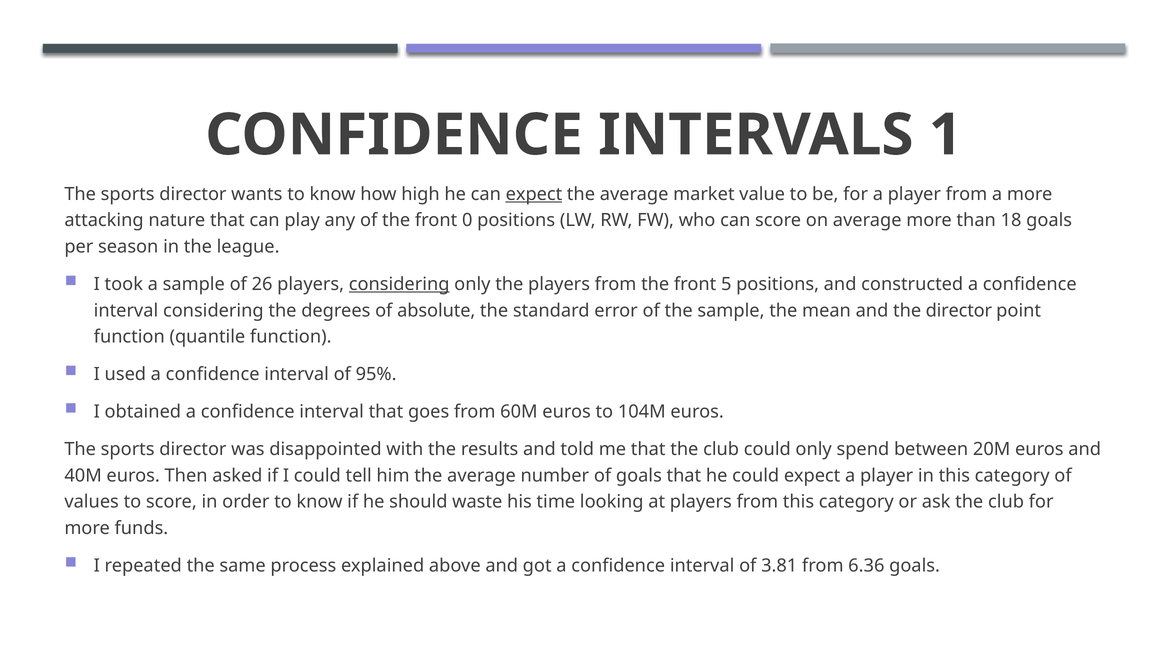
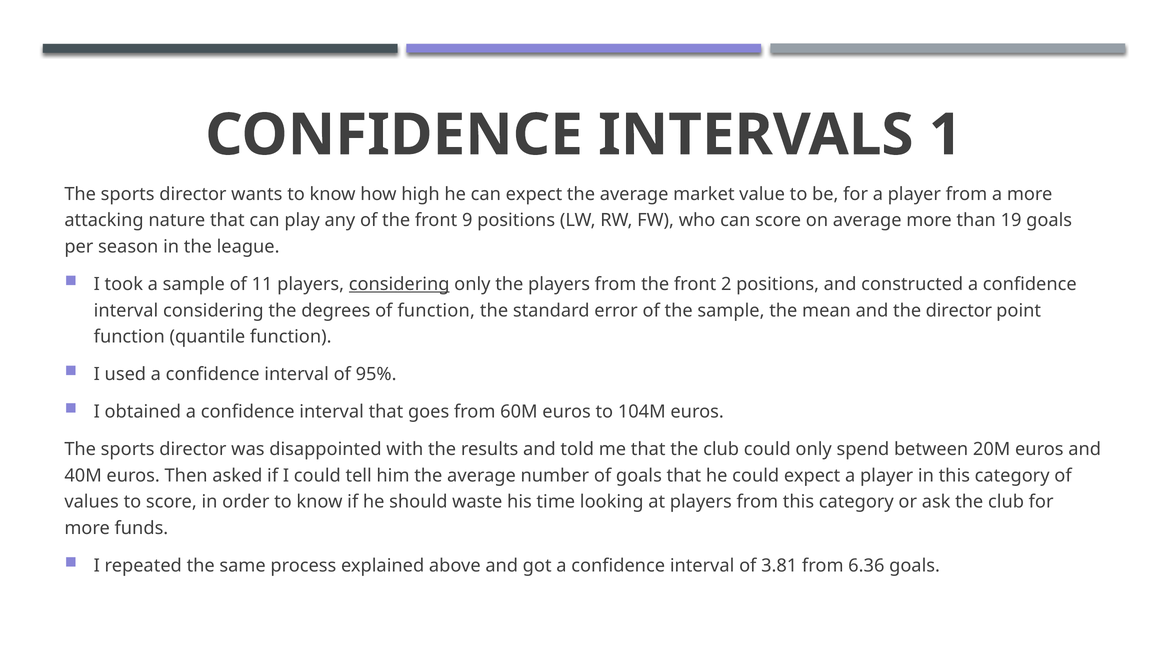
expect at (534, 194) underline: present -> none
0: 0 -> 9
18: 18 -> 19
26: 26 -> 11
5: 5 -> 2
of absolute: absolute -> function
